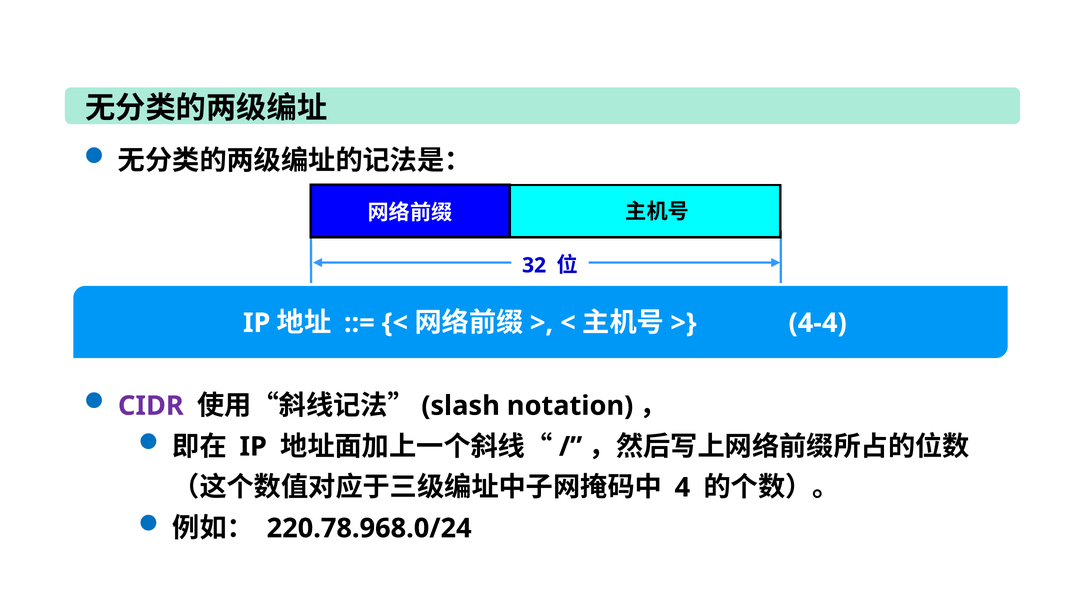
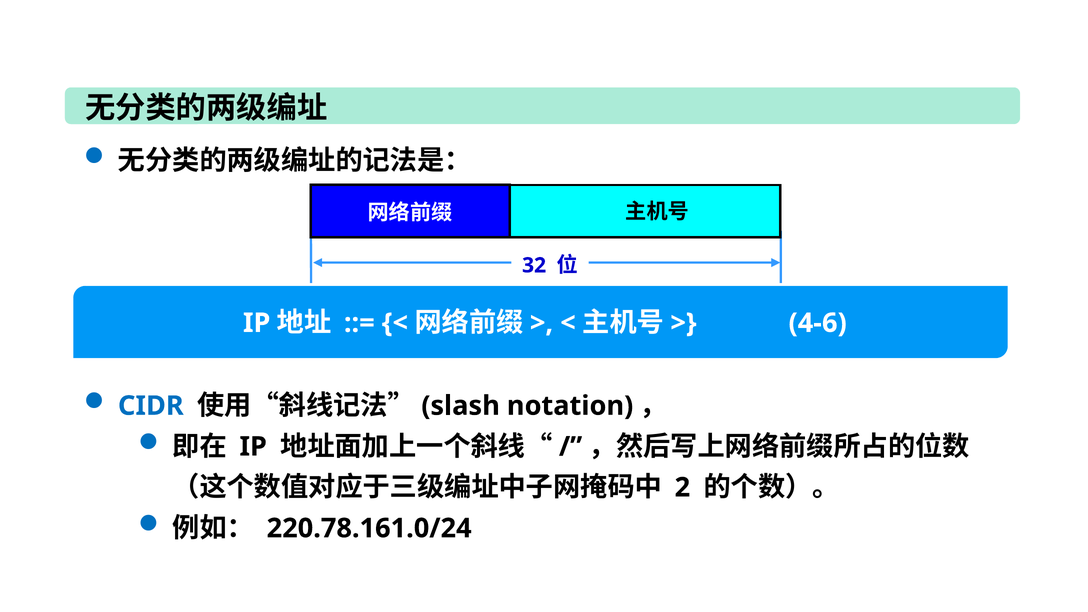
4-4: 4-4 -> 4-6
CIDR colour: purple -> blue
4: 4 -> 2
220.78.968.0/24: 220.78.968.0/24 -> 220.78.161.0/24
